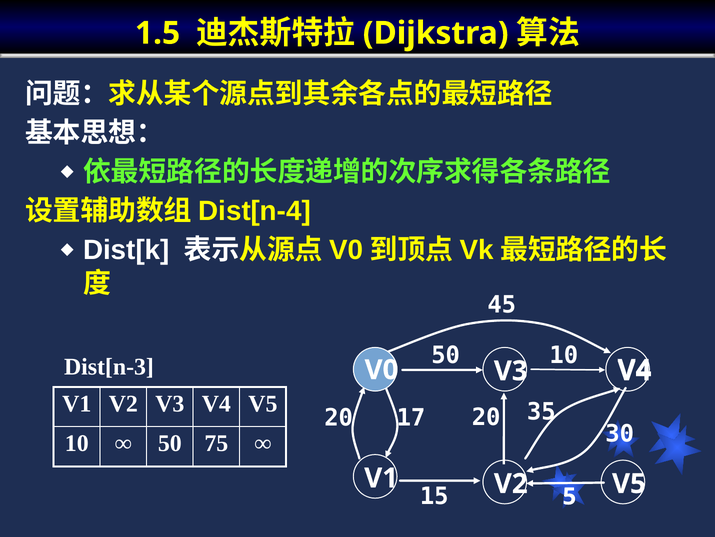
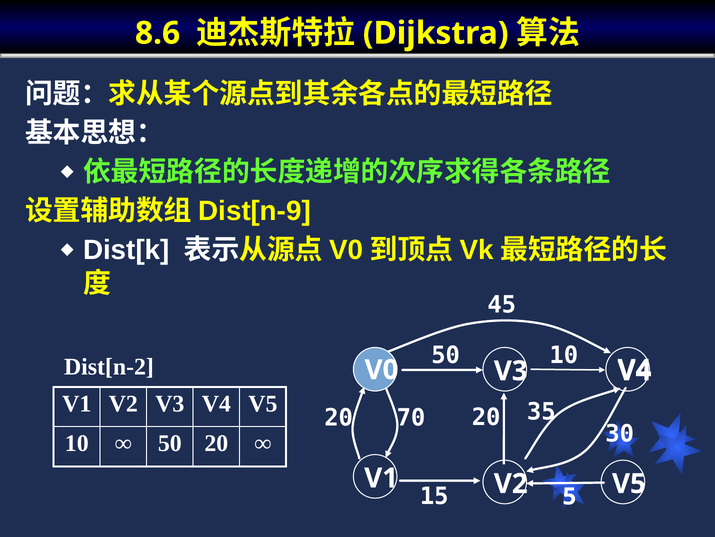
1.5: 1.5 -> 8.6
Dist[n-4: Dist[n-4 -> Dist[n-9
Dist[n-3: Dist[n-3 -> Dist[n-2
17: 17 -> 70
50 75: 75 -> 20
